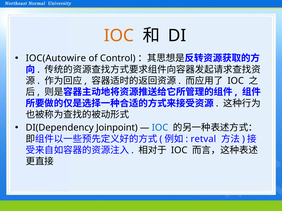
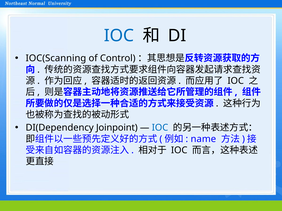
IOC at (119, 36) colour: orange -> blue
IOC(Autowire: IOC(Autowire -> IOC(Scanning
retval: retval -> name
